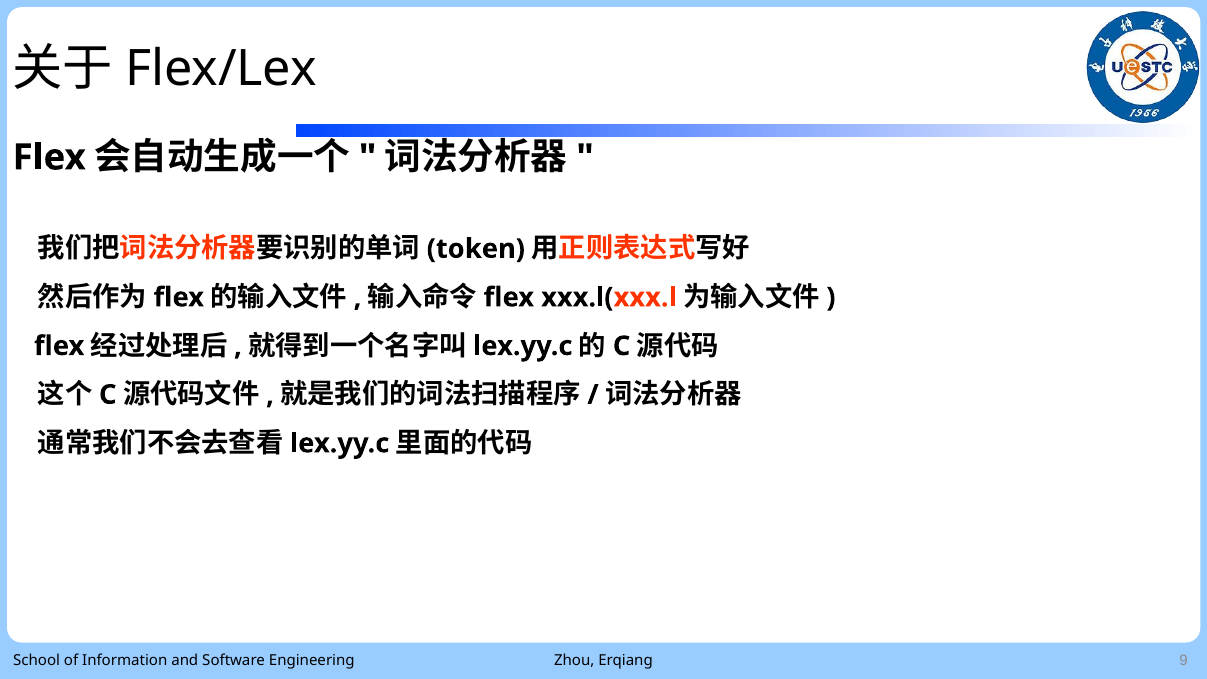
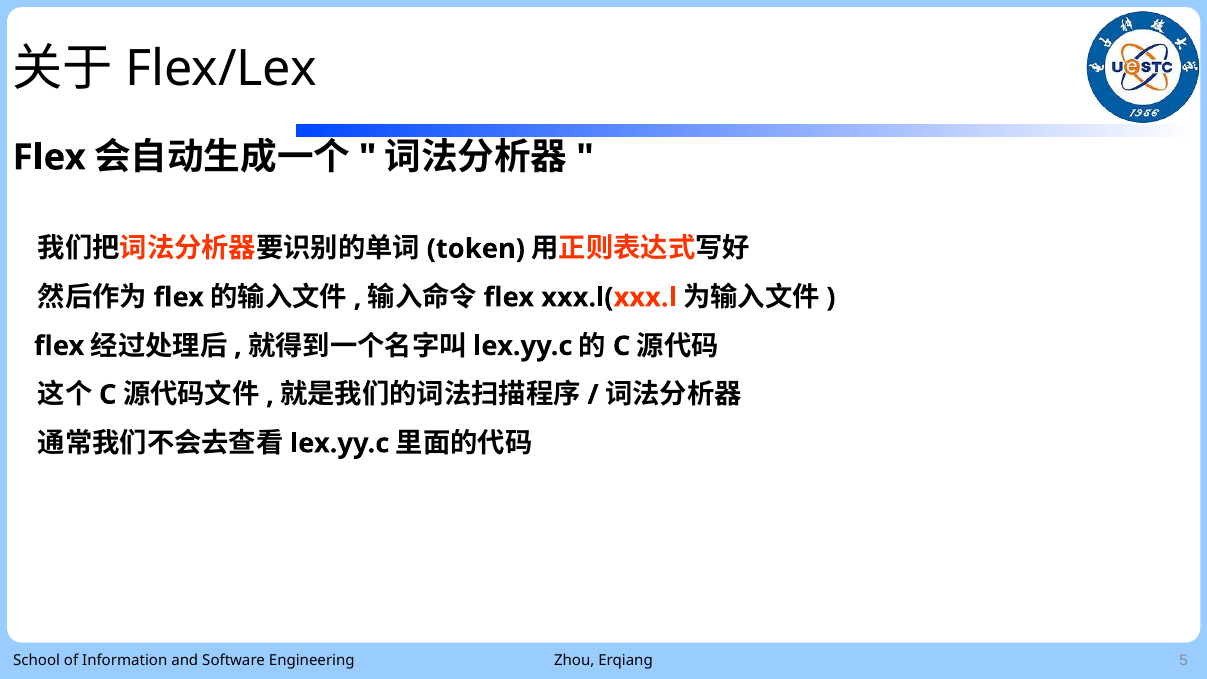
9: 9 -> 5
